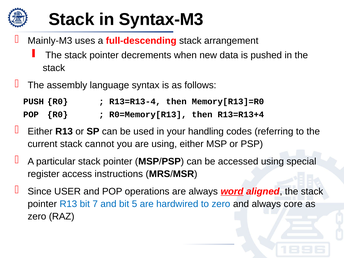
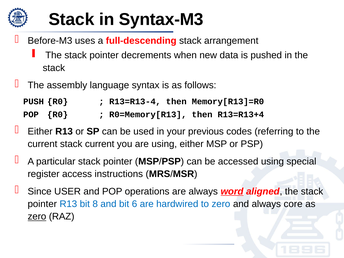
Mainly-M3: Mainly-M3 -> Before-M3
handling: handling -> previous
stack cannot: cannot -> current
7: 7 -> 8
5: 5 -> 6
zero at (37, 217) underline: none -> present
